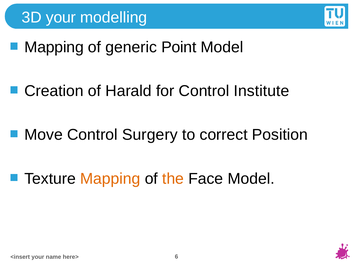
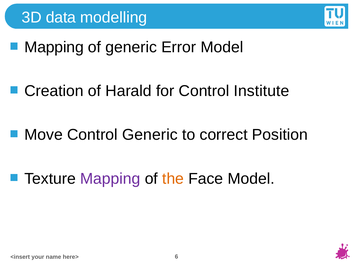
3D your: your -> data
Point: Point -> Error
Control Surgery: Surgery -> Generic
Mapping at (110, 179) colour: orange -> purple
